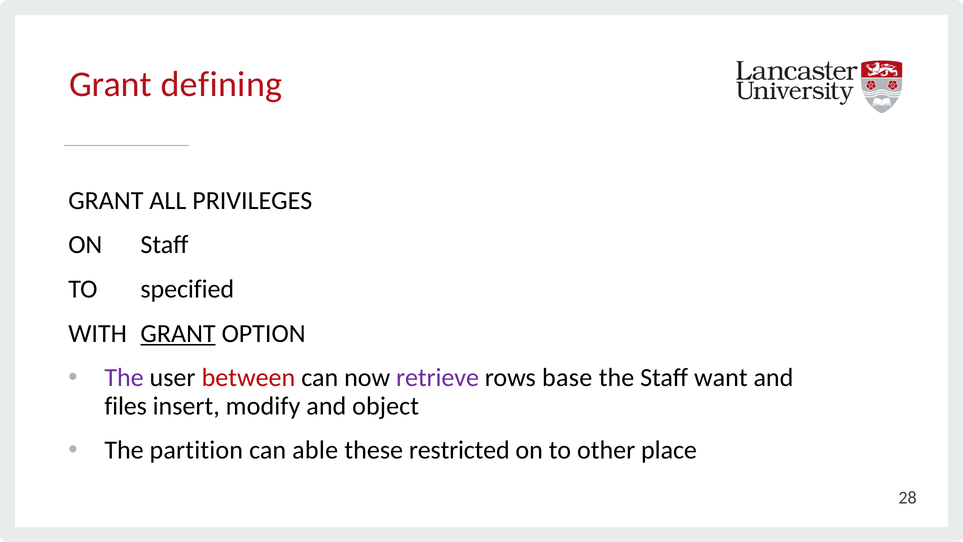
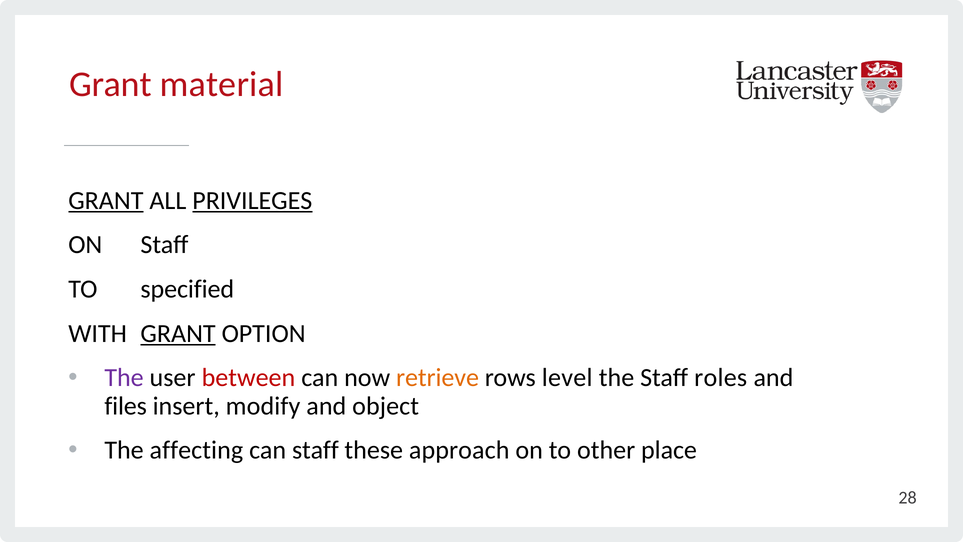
defining: defining -> material
GRANT at (106, 200) underline: none -> present
PRIVILEGES underline: none -> present
retrieve colour: purple -> orange
base: base -> level
want: want -> roles
partition: partition -> affecting
can able: able -> staff
restricted: restricted -> approach
